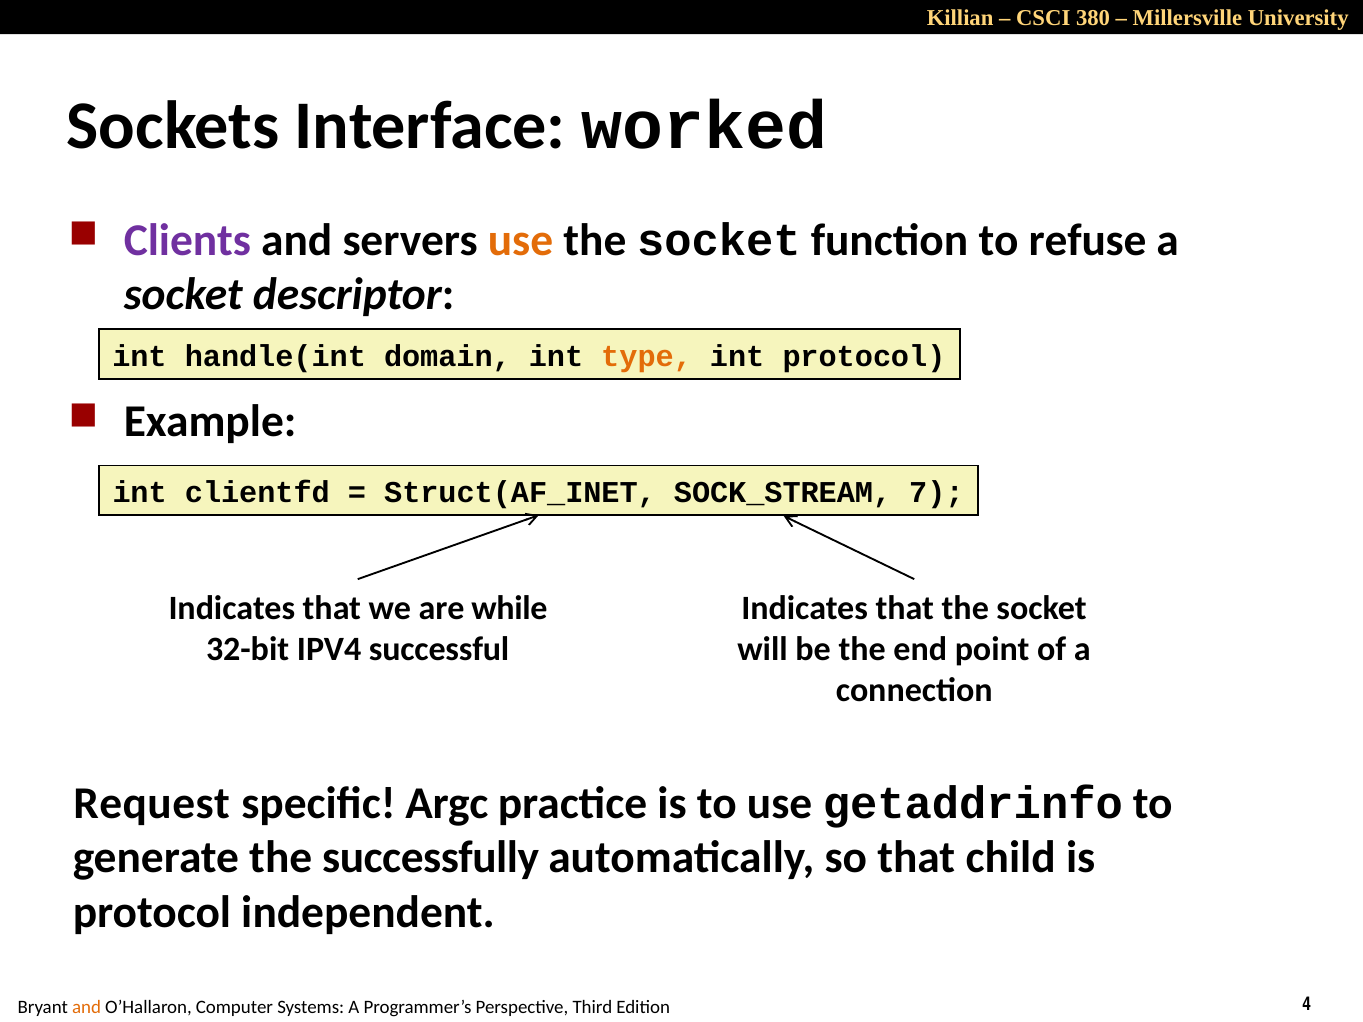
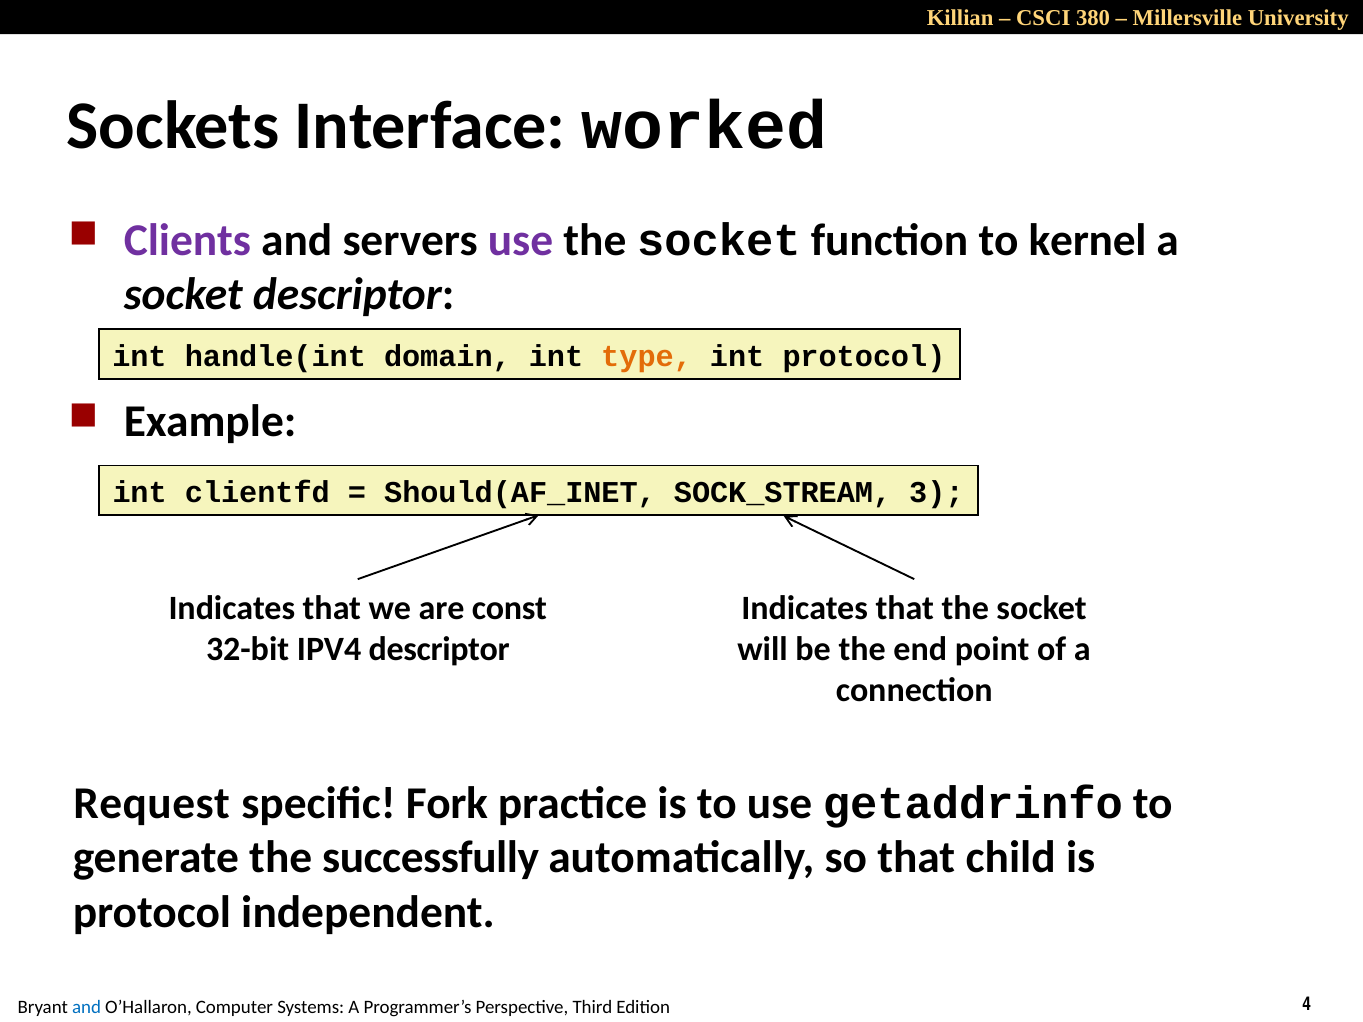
use at (520, 240) colour: orange -> purple
refuse: refuse -> kernel
Struct(AF_INET: Struct(AF_INET -> Should(AF_INET
7: 7 -> 3
while: while -> const
IPV4 successful: successful -> descriptor
Argc: Argc -> Fork
and at (87, 1008) colour: orange -> blue
